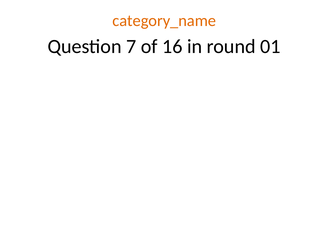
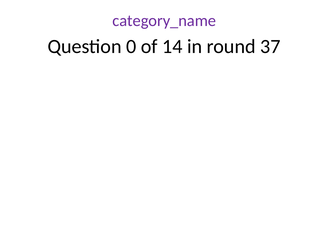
category_name colour: orange -> purple
7: 7 -> 0
16: 16 -> 14
01: 01 -> 37
